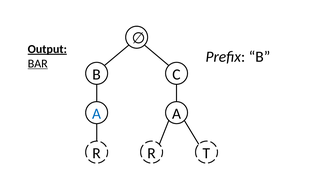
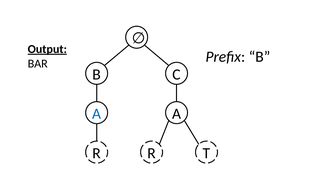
BAR underline: present -> none
